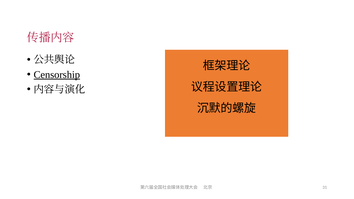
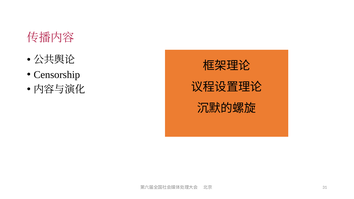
Censorship underline: present -> none
